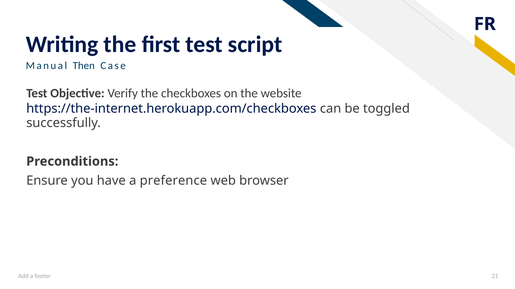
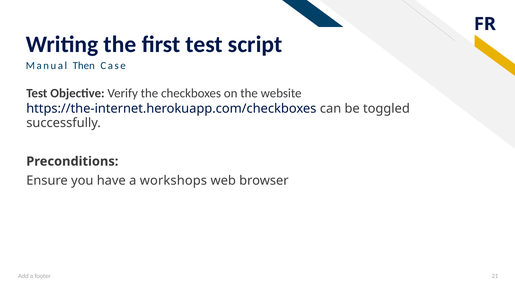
preference: preference -> workshops
